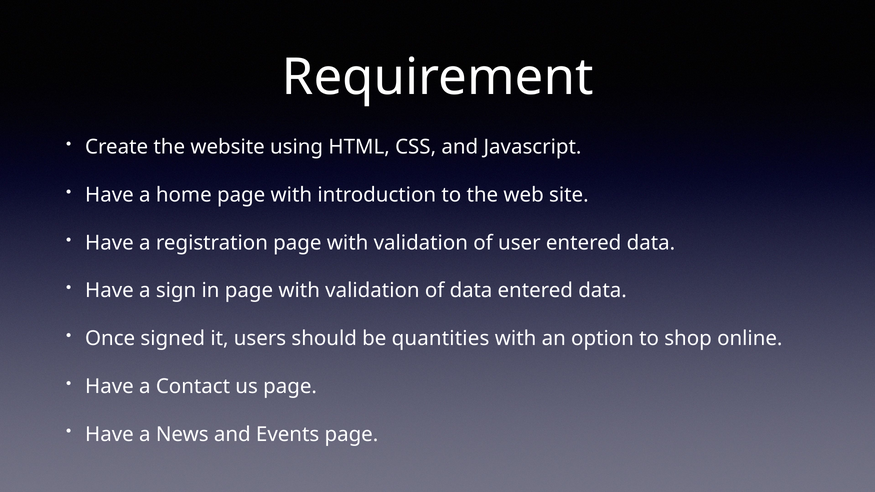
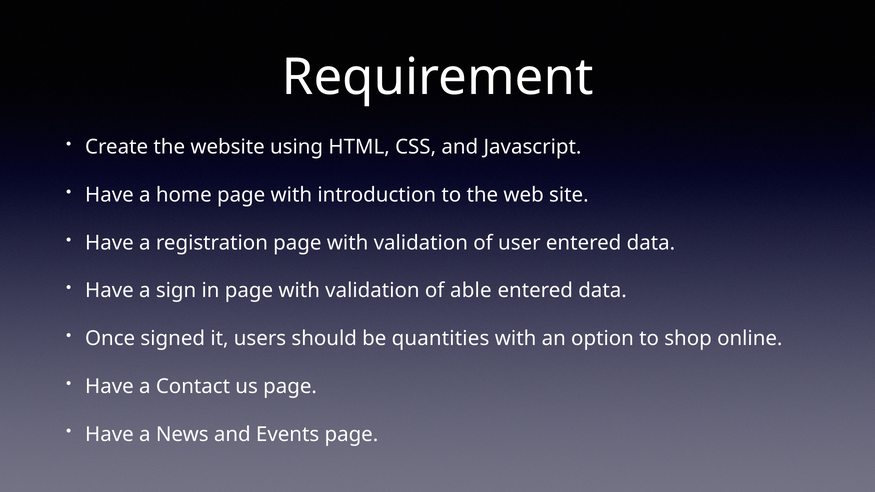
of data: data -> able
